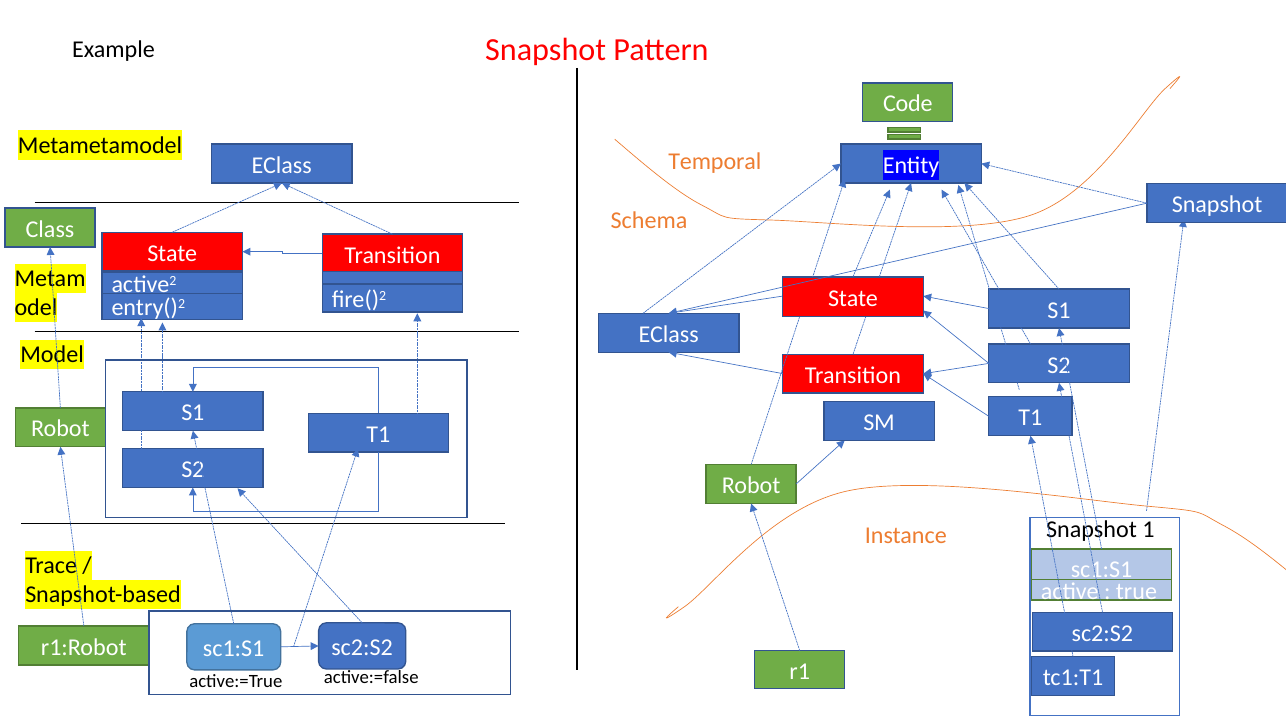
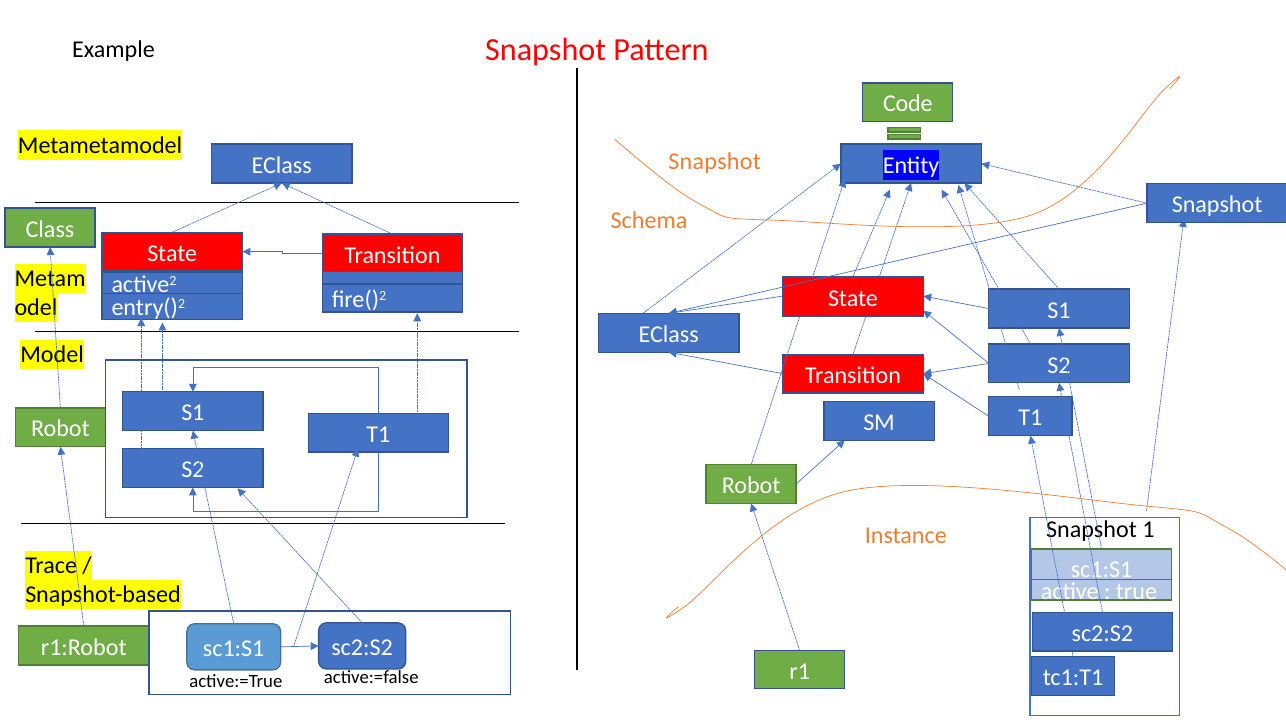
Temporal at (715, 161): Temporal -> Snapshot
